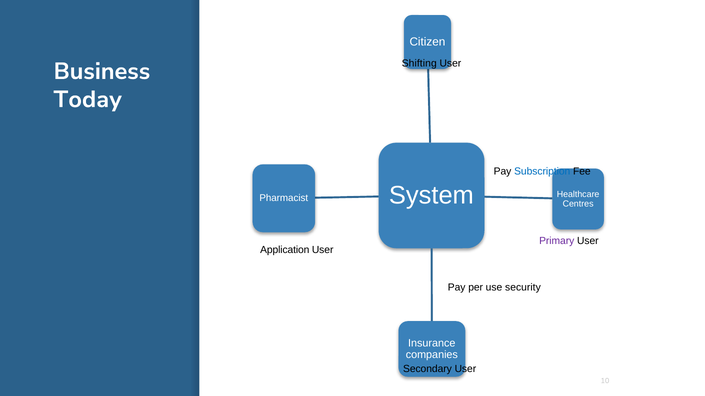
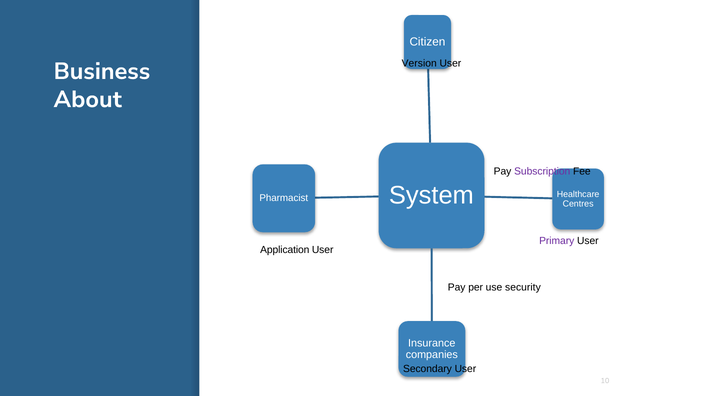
Shifting: Shifting -> Version
Today: Today -> About
Subscription colour: blue -> purple
